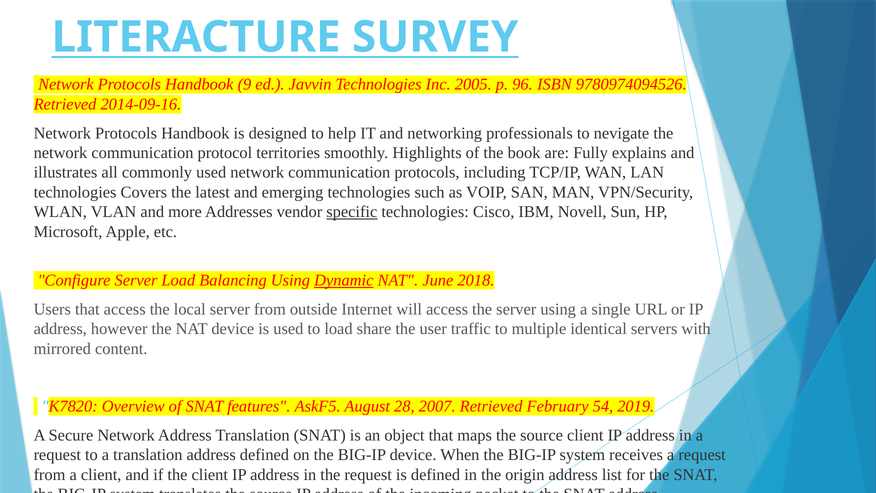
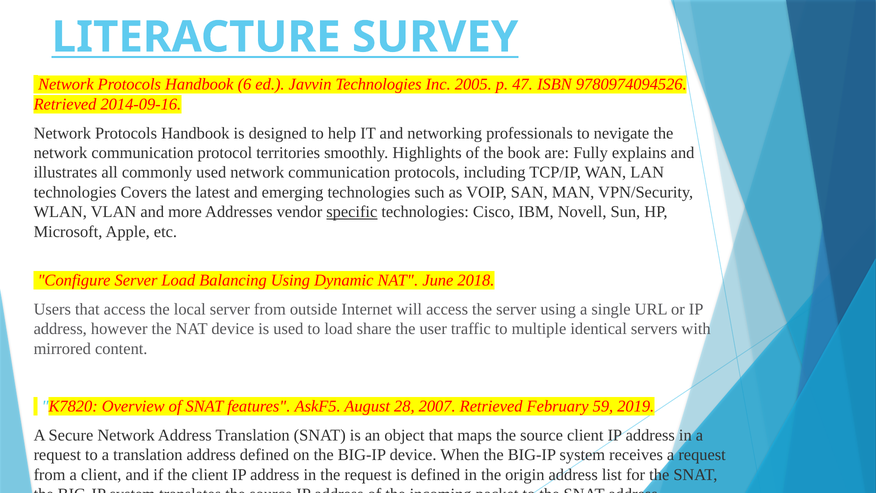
9: 9 -> 6
96: 96 -> 47
Dynamic underline: present -> none
54: 54 -> 59
